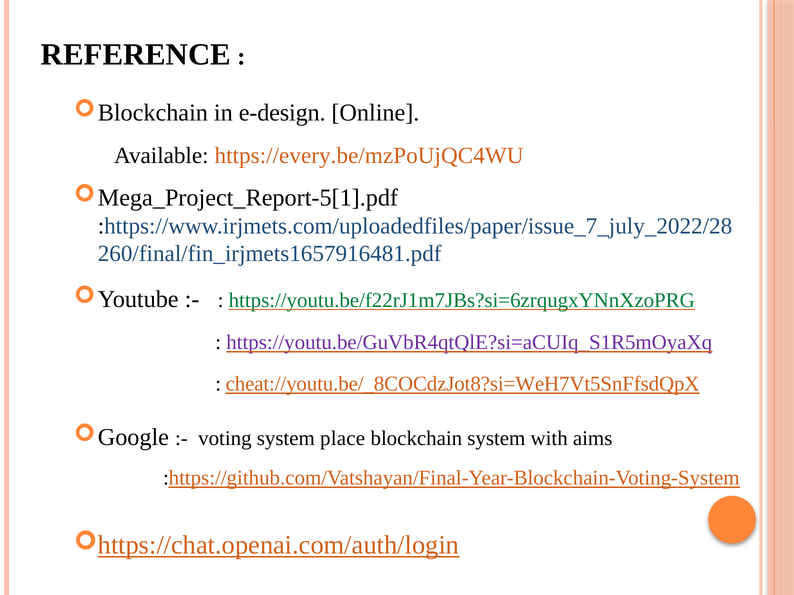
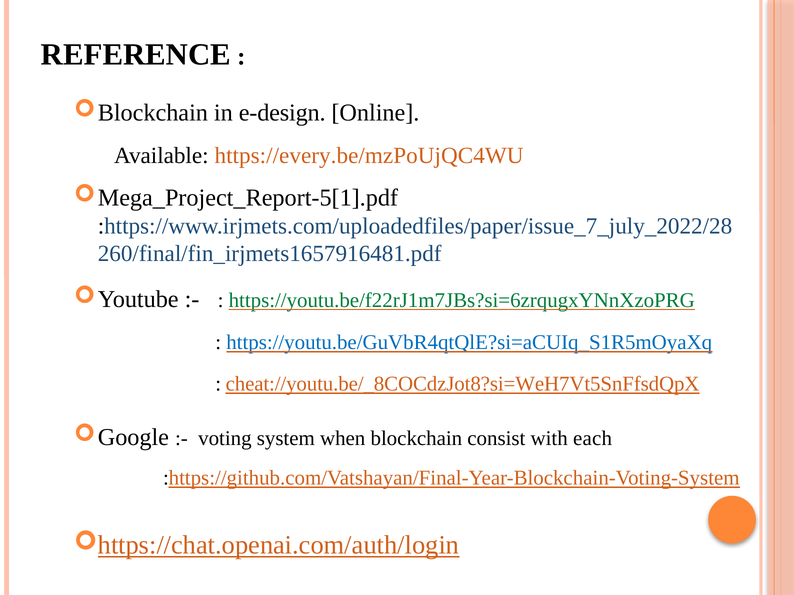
https://youtu.be/GuVbR4qtQlE?si=aCUIq_S1R5mOyaXq colour: purple -> blue
place: place -> when
blockchain system: system -> consist
aims: aims -> each
